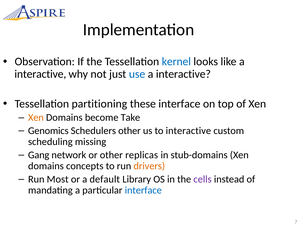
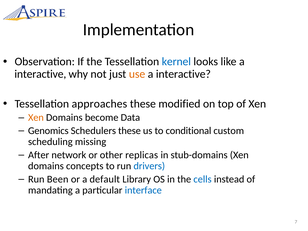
use colour: blue -> orange
partitioning: partitioning -> approaches
these interface: interface -> modified
Take: Take -> Data
Schedulers other: other -> these
to interactive: interactive -> conditional
Gang: Gang -> After
drivers colour: orange -> blue
Most: Most -> Been
cells colour: purple -> blue
